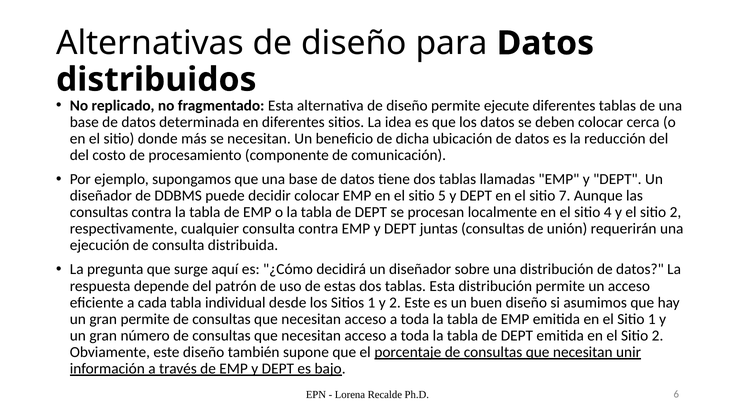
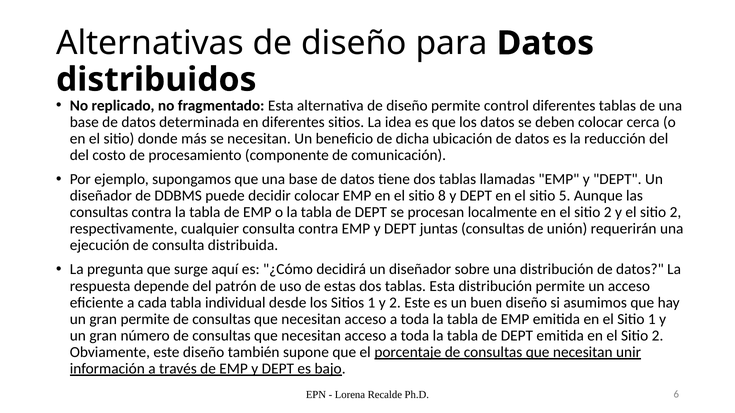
ejecute: ejecute -> control
5: 5 -> 8
7: 7 -> 5
4 at (608, 212): 4 -> 2
